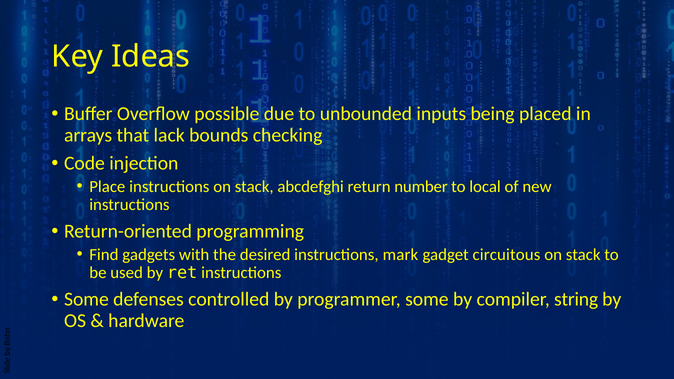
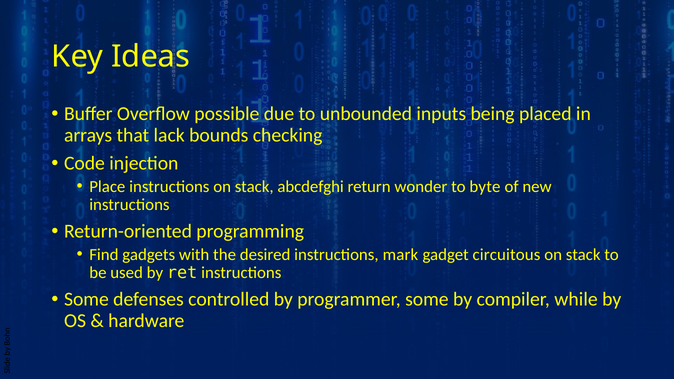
number: number -> wonder
local: local -> byte
string: string -> while
